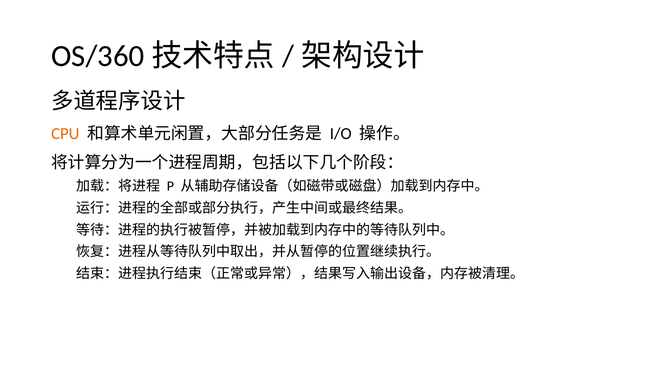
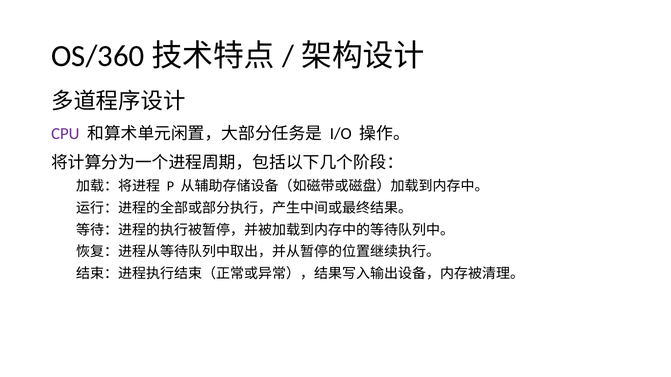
CPU colour: orange -> purple
